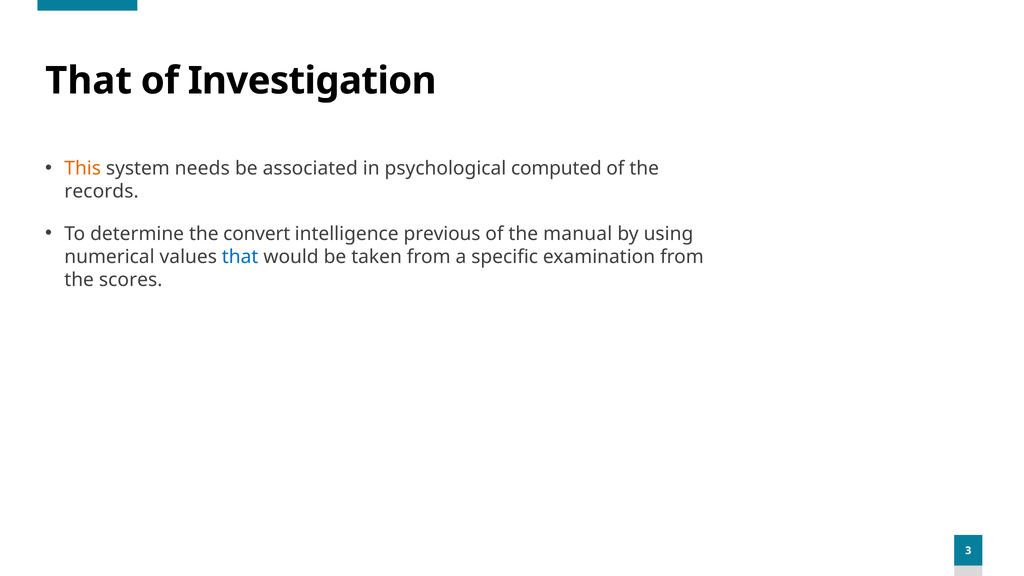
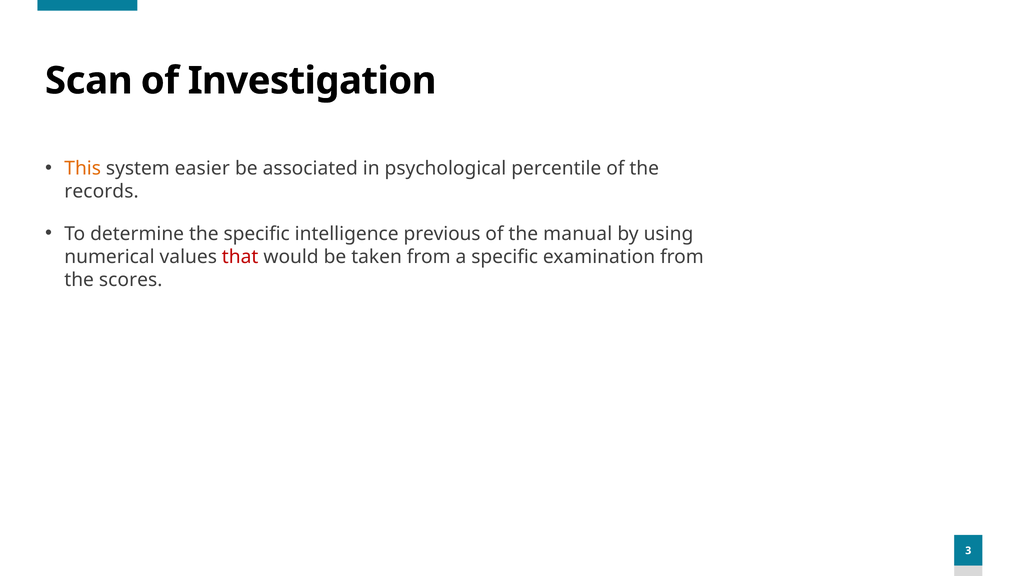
That at (89, 81): That -> Scan
needs: needs -> easier
computed: computed -> percentile
the convert: convert -> specific
that at (240, 257) colour: blue -> red
